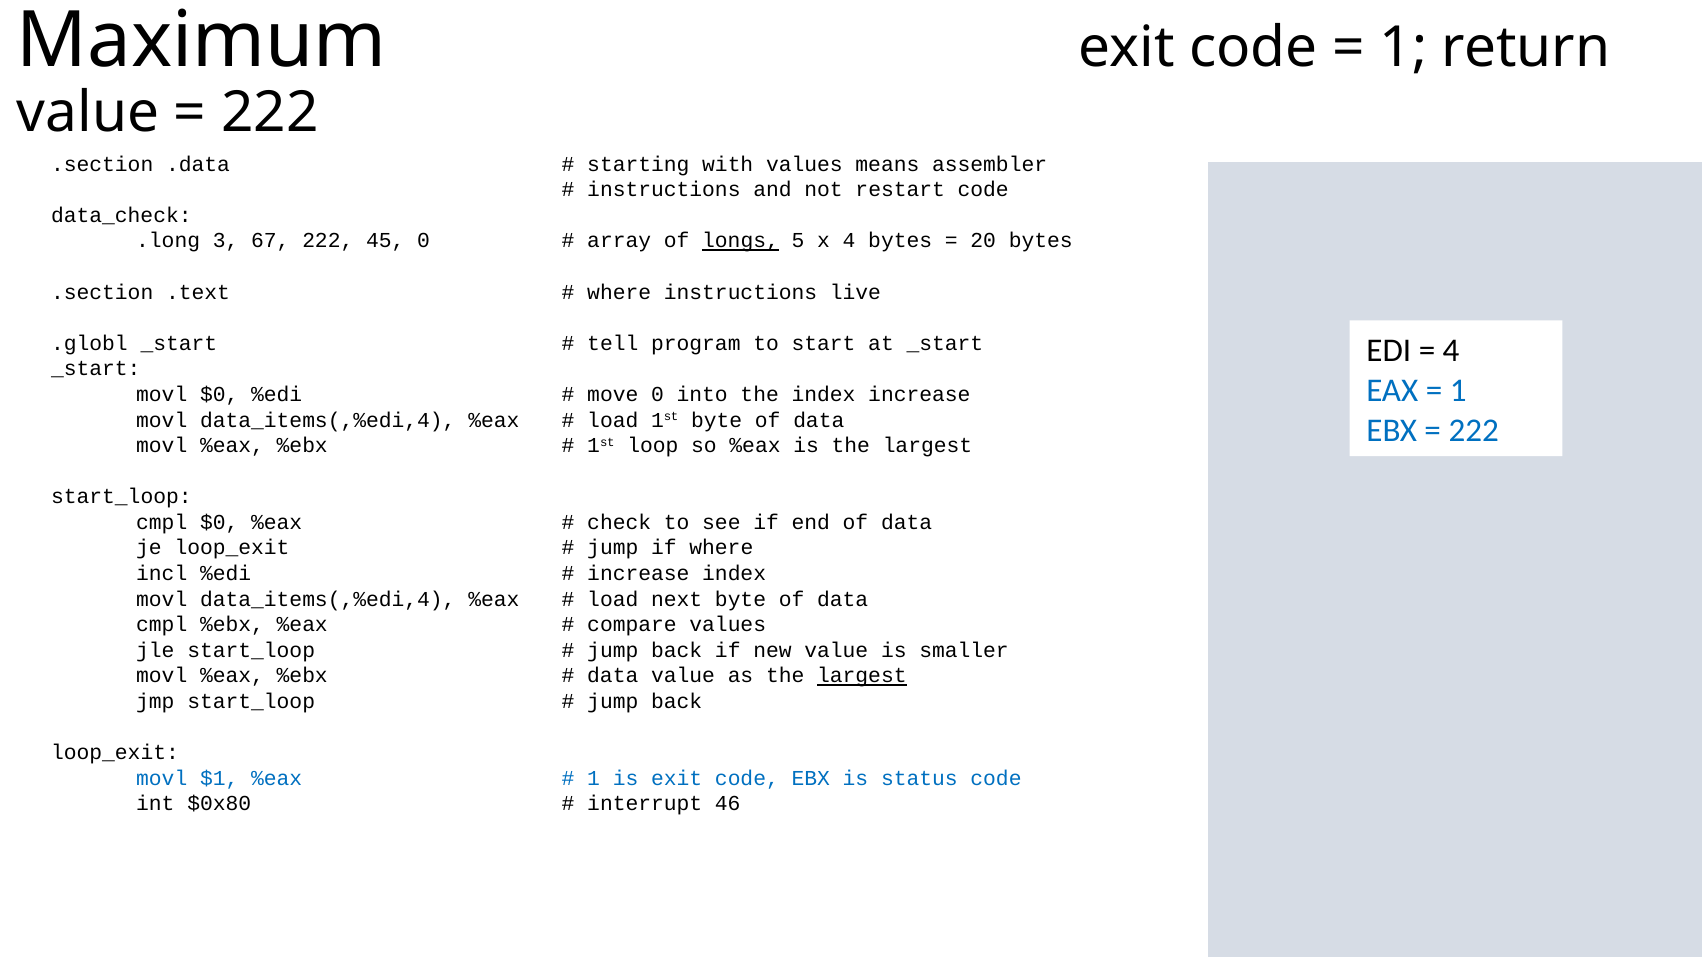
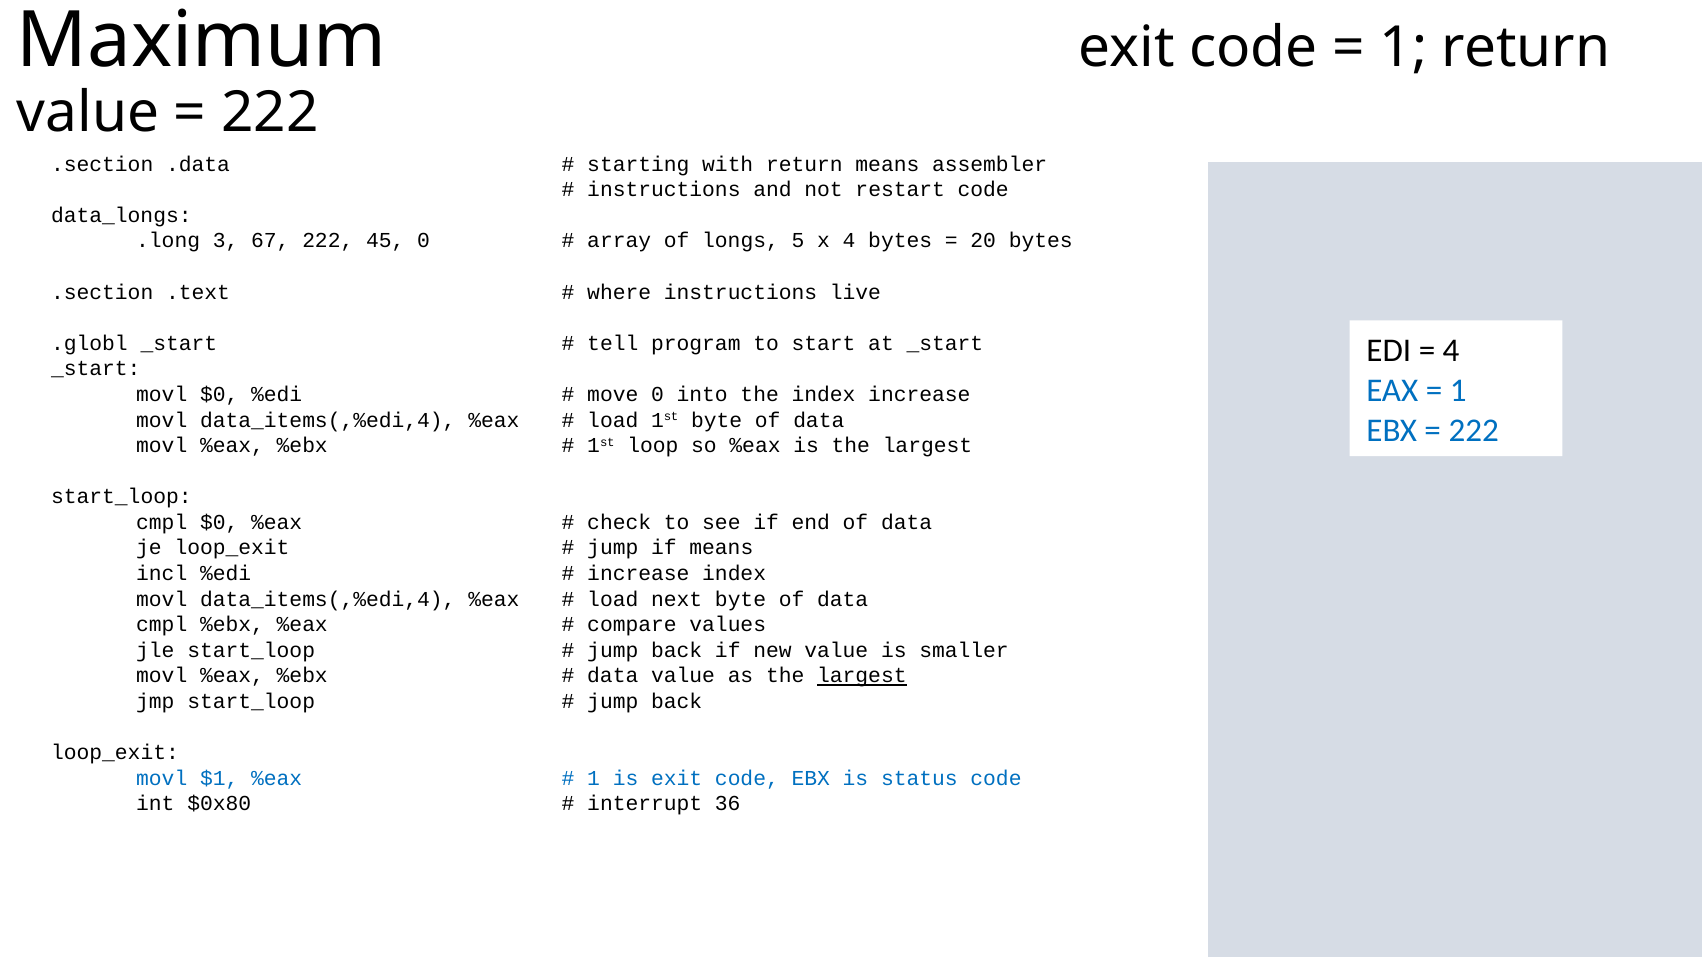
with values: values -> return
data_check: data_check -> data_longs
longs underline: present -> none
if where: where -> means
46: 46 -> 36
